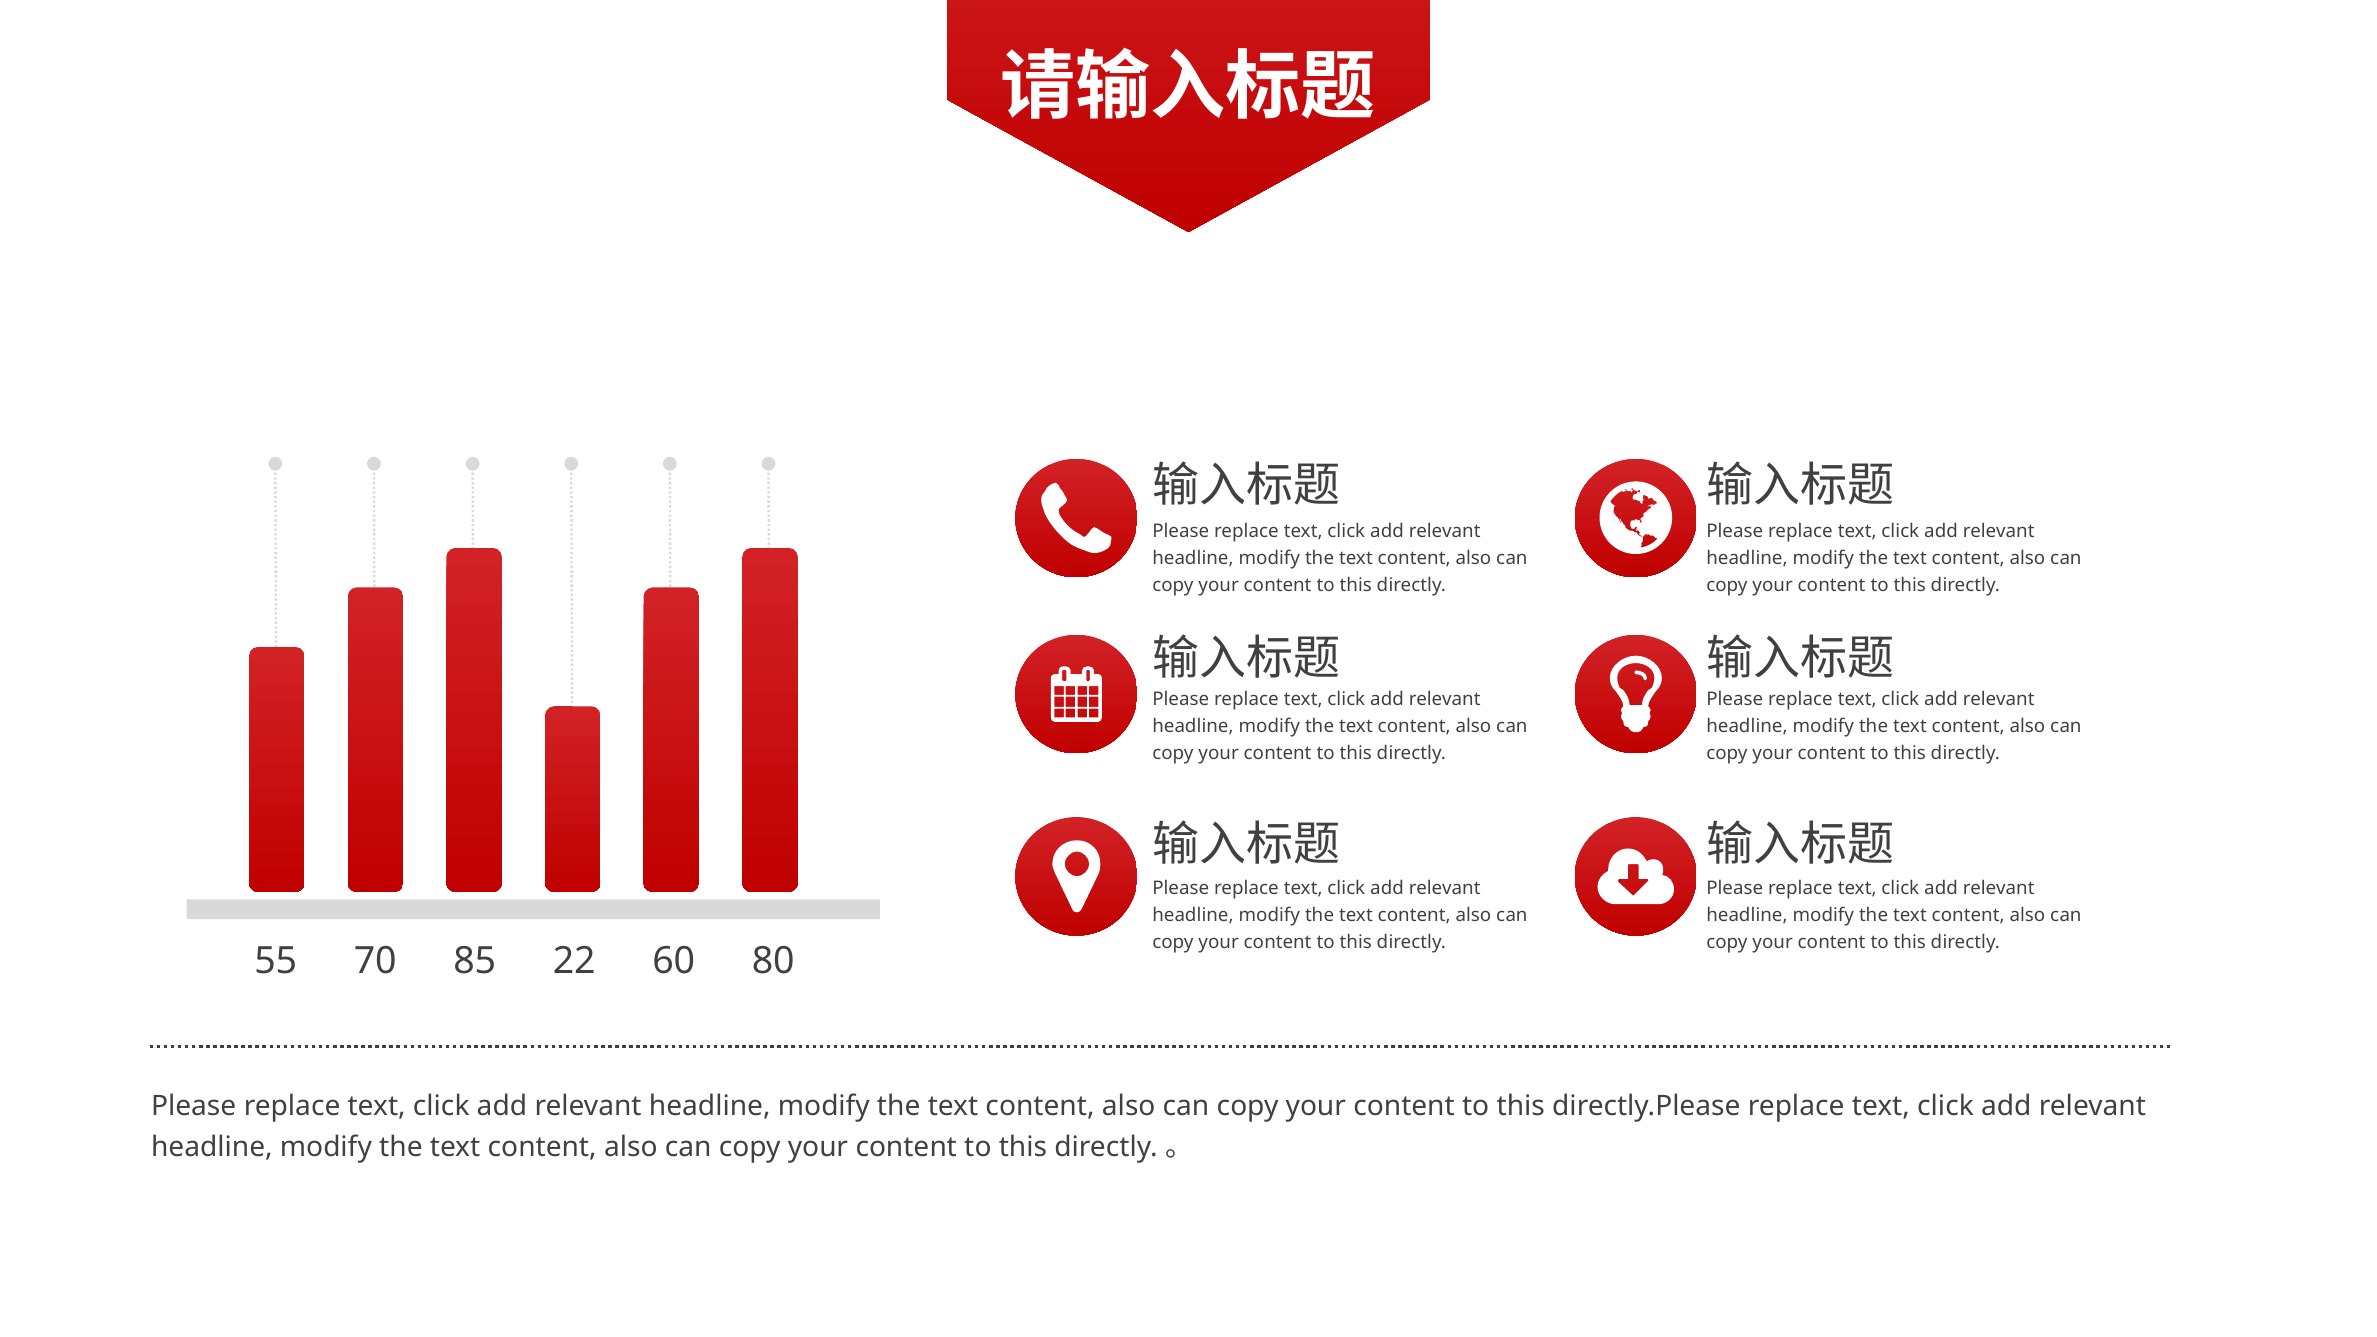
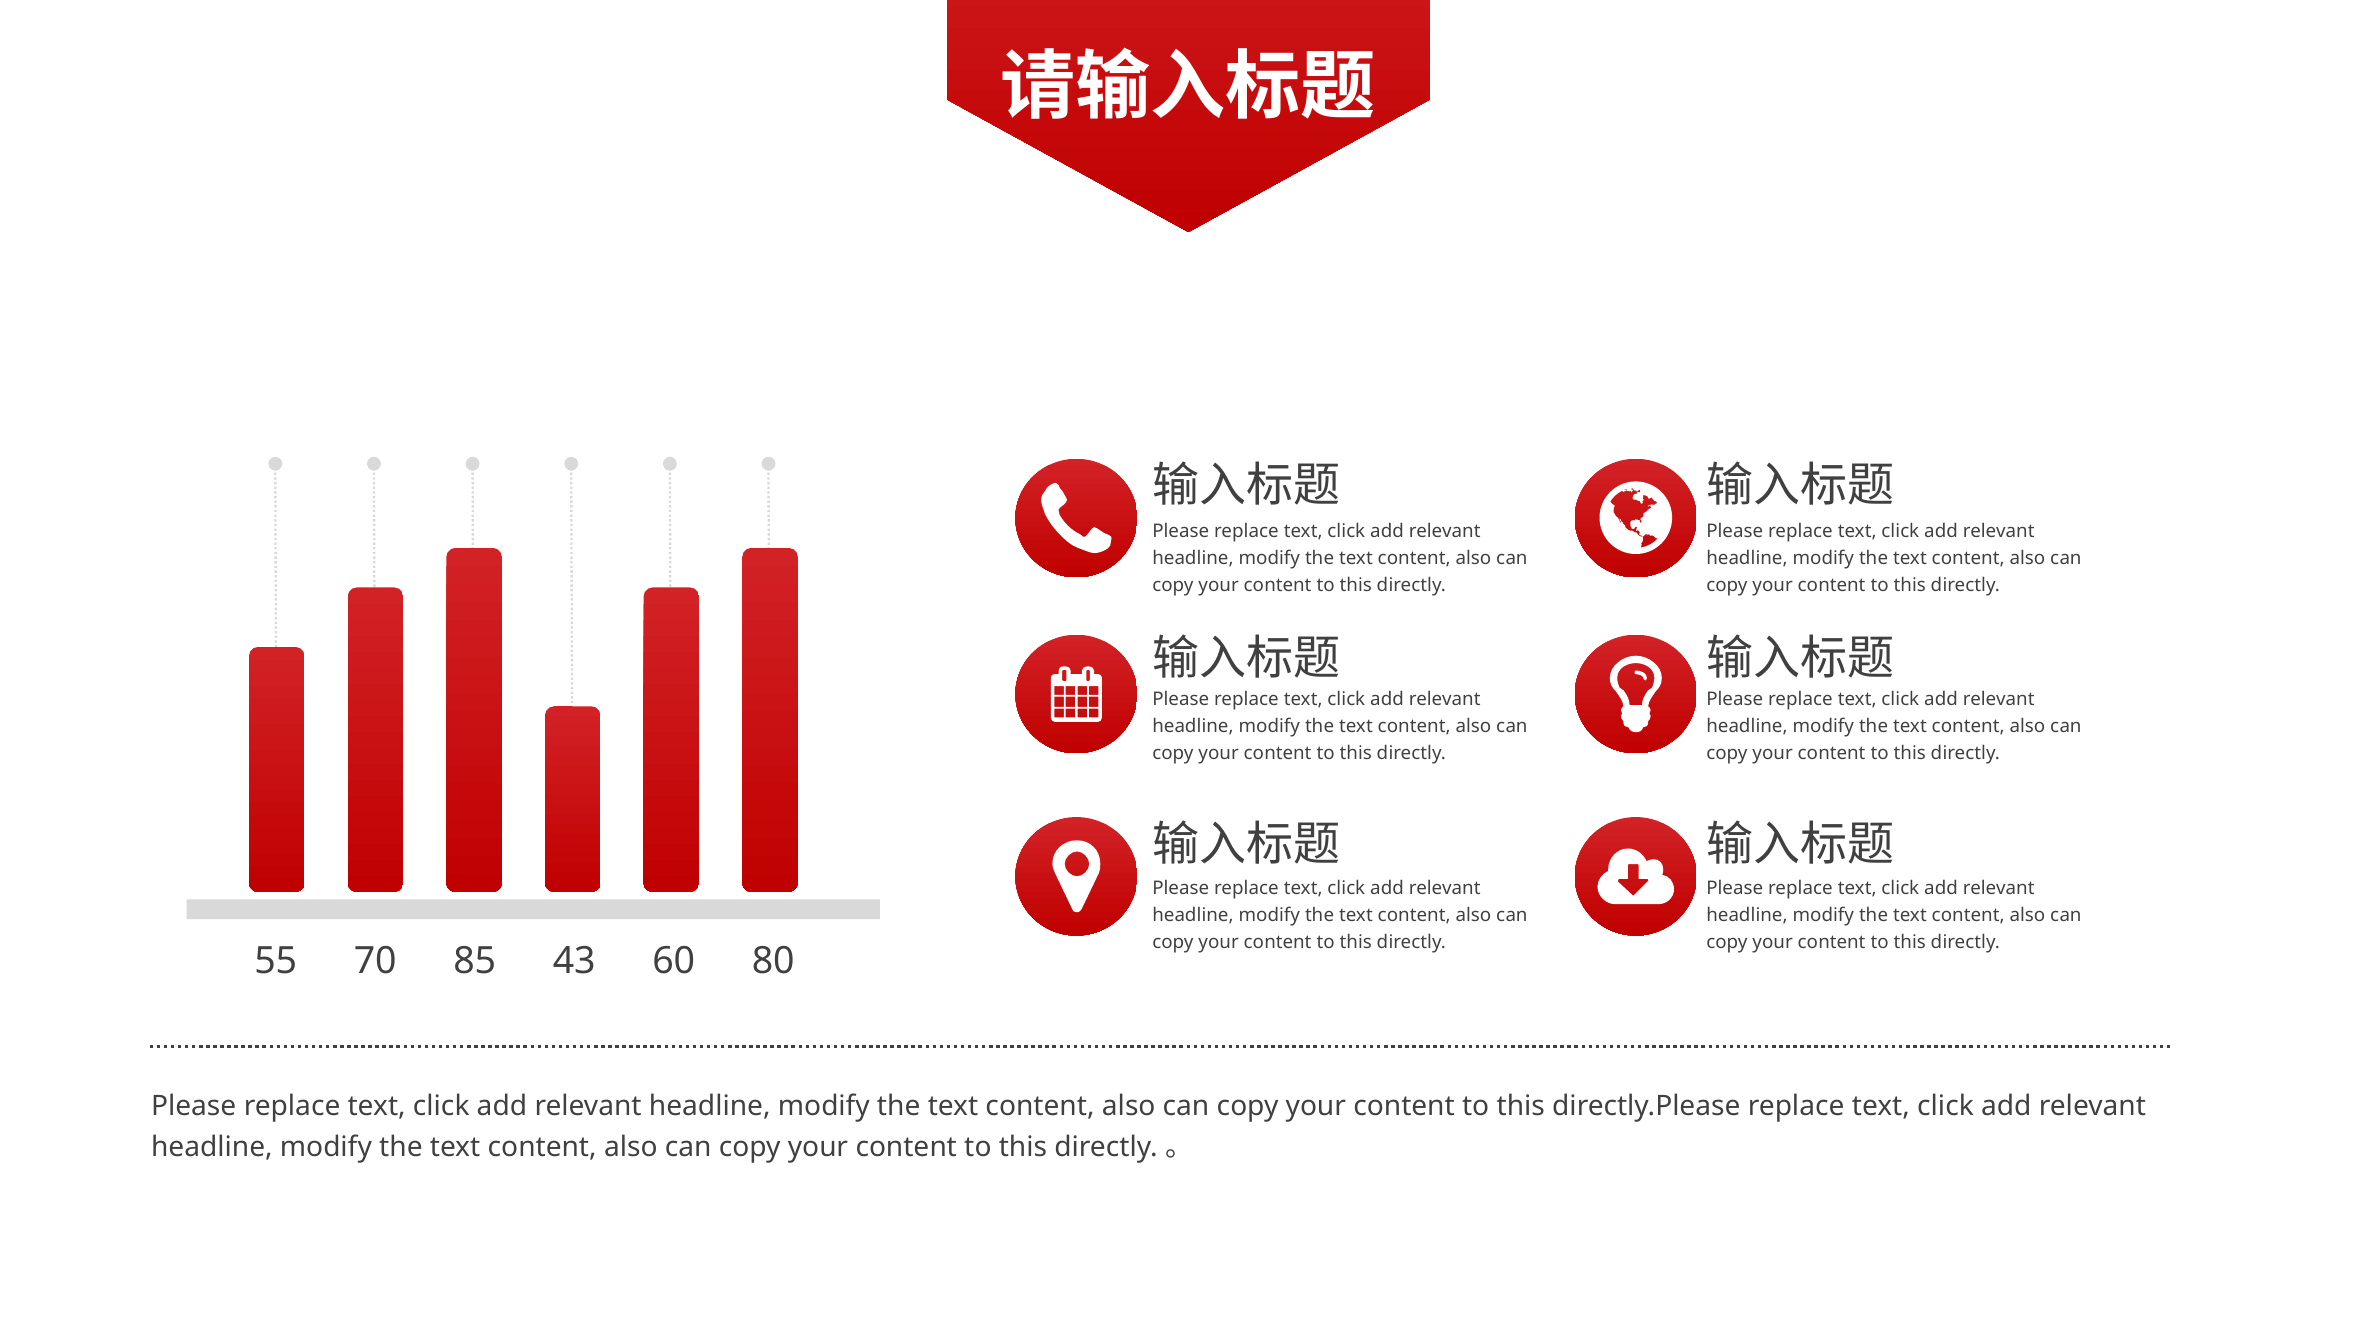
22: 22 -> 43
